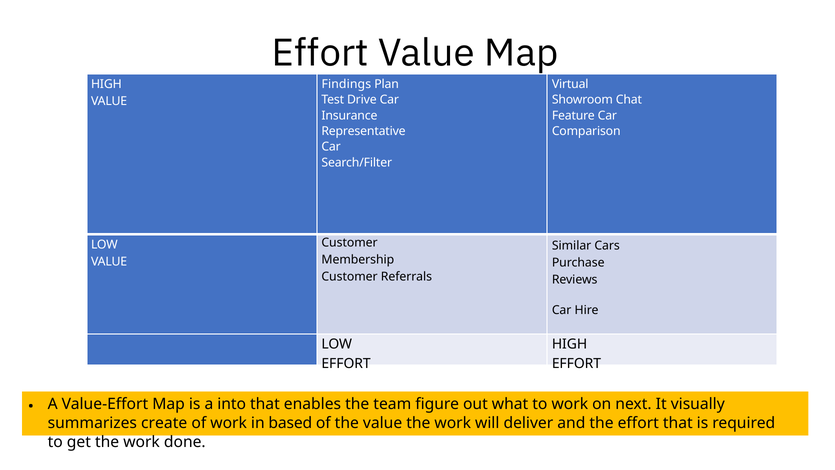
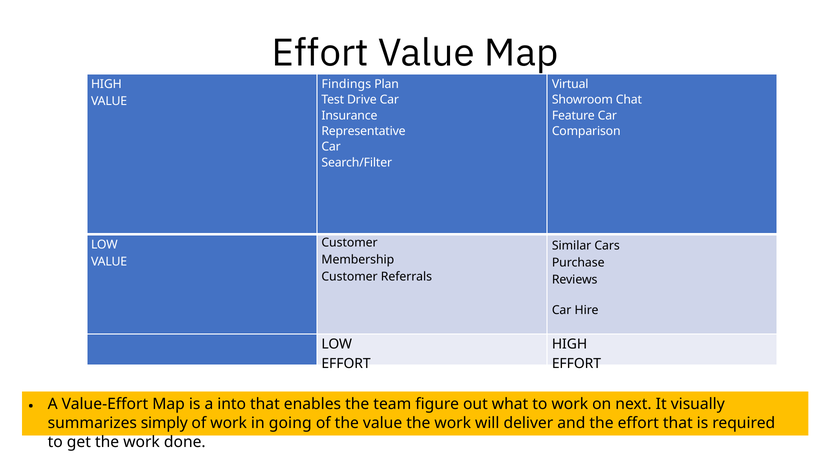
create: create -> simply
based: based -> going
